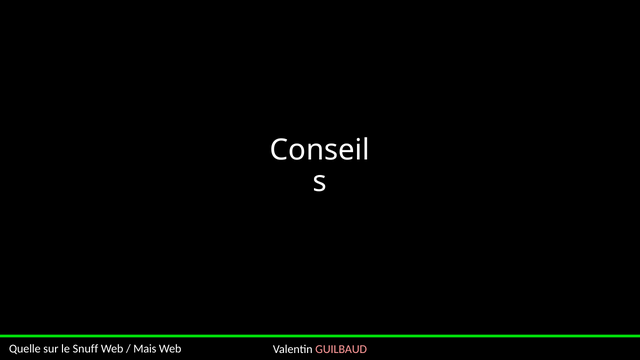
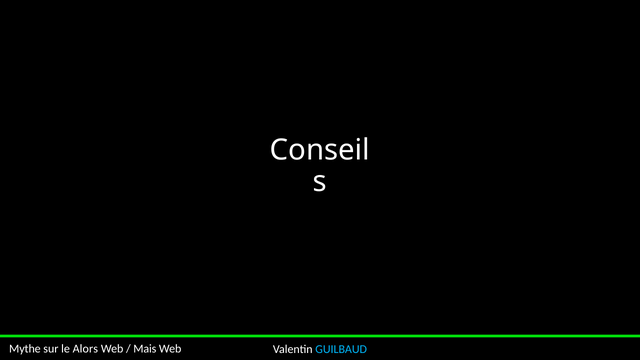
Quelle: Quelle -> Mythe
Snuff: Snuff -> Alors
GUILBAUD colour: pink -> light blue
